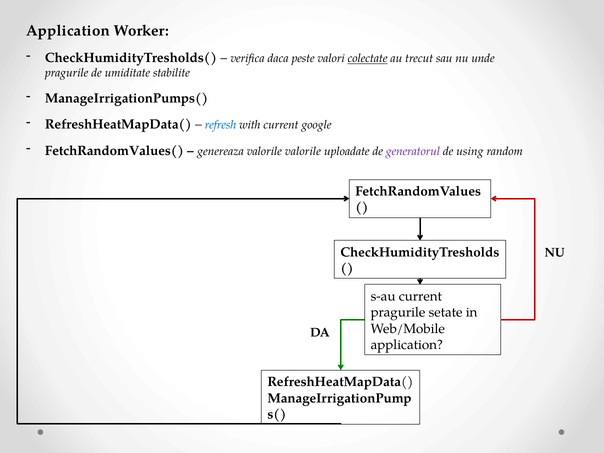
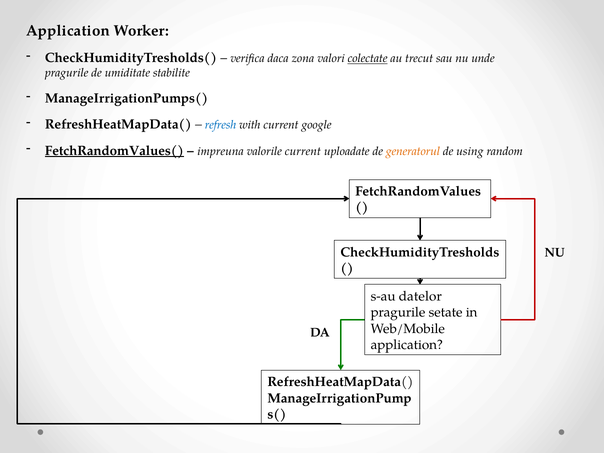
peste: peste -> zona
FetchRandomValues( underline: none -> present
genereaza: genereaza -> impreuna
valorile valorile: valorile -> current
generatorul colour: purple -> orange
s-au current: current -> datelor
